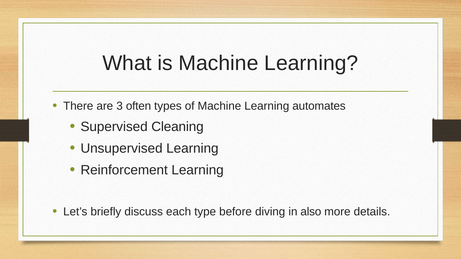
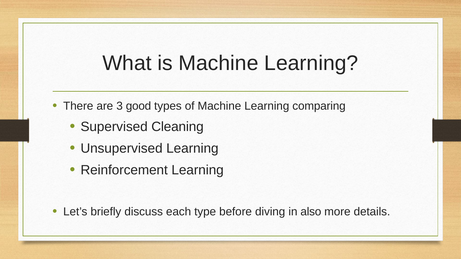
often: often -> good
automates: automates -> comparing
